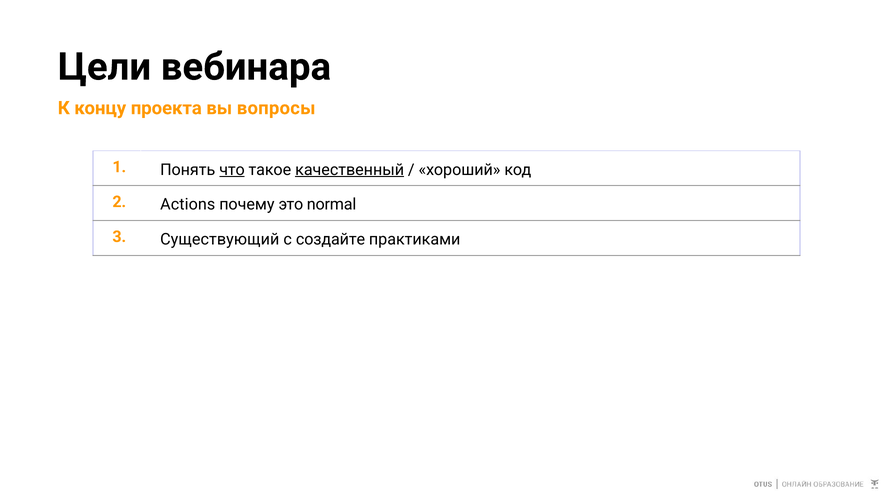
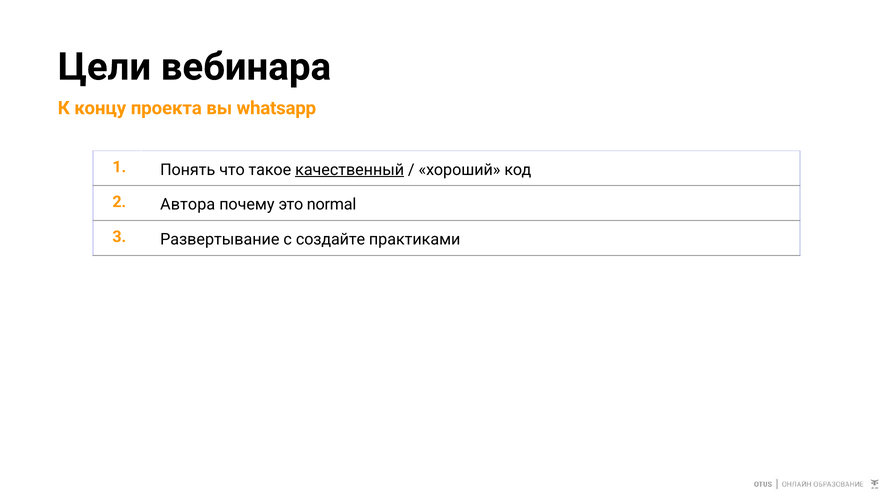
вопросы: вопросы -> whatsapp
что underline: present -> none
Actions: Actions -> Автора
Существующий: Существующий -> Развертывание
